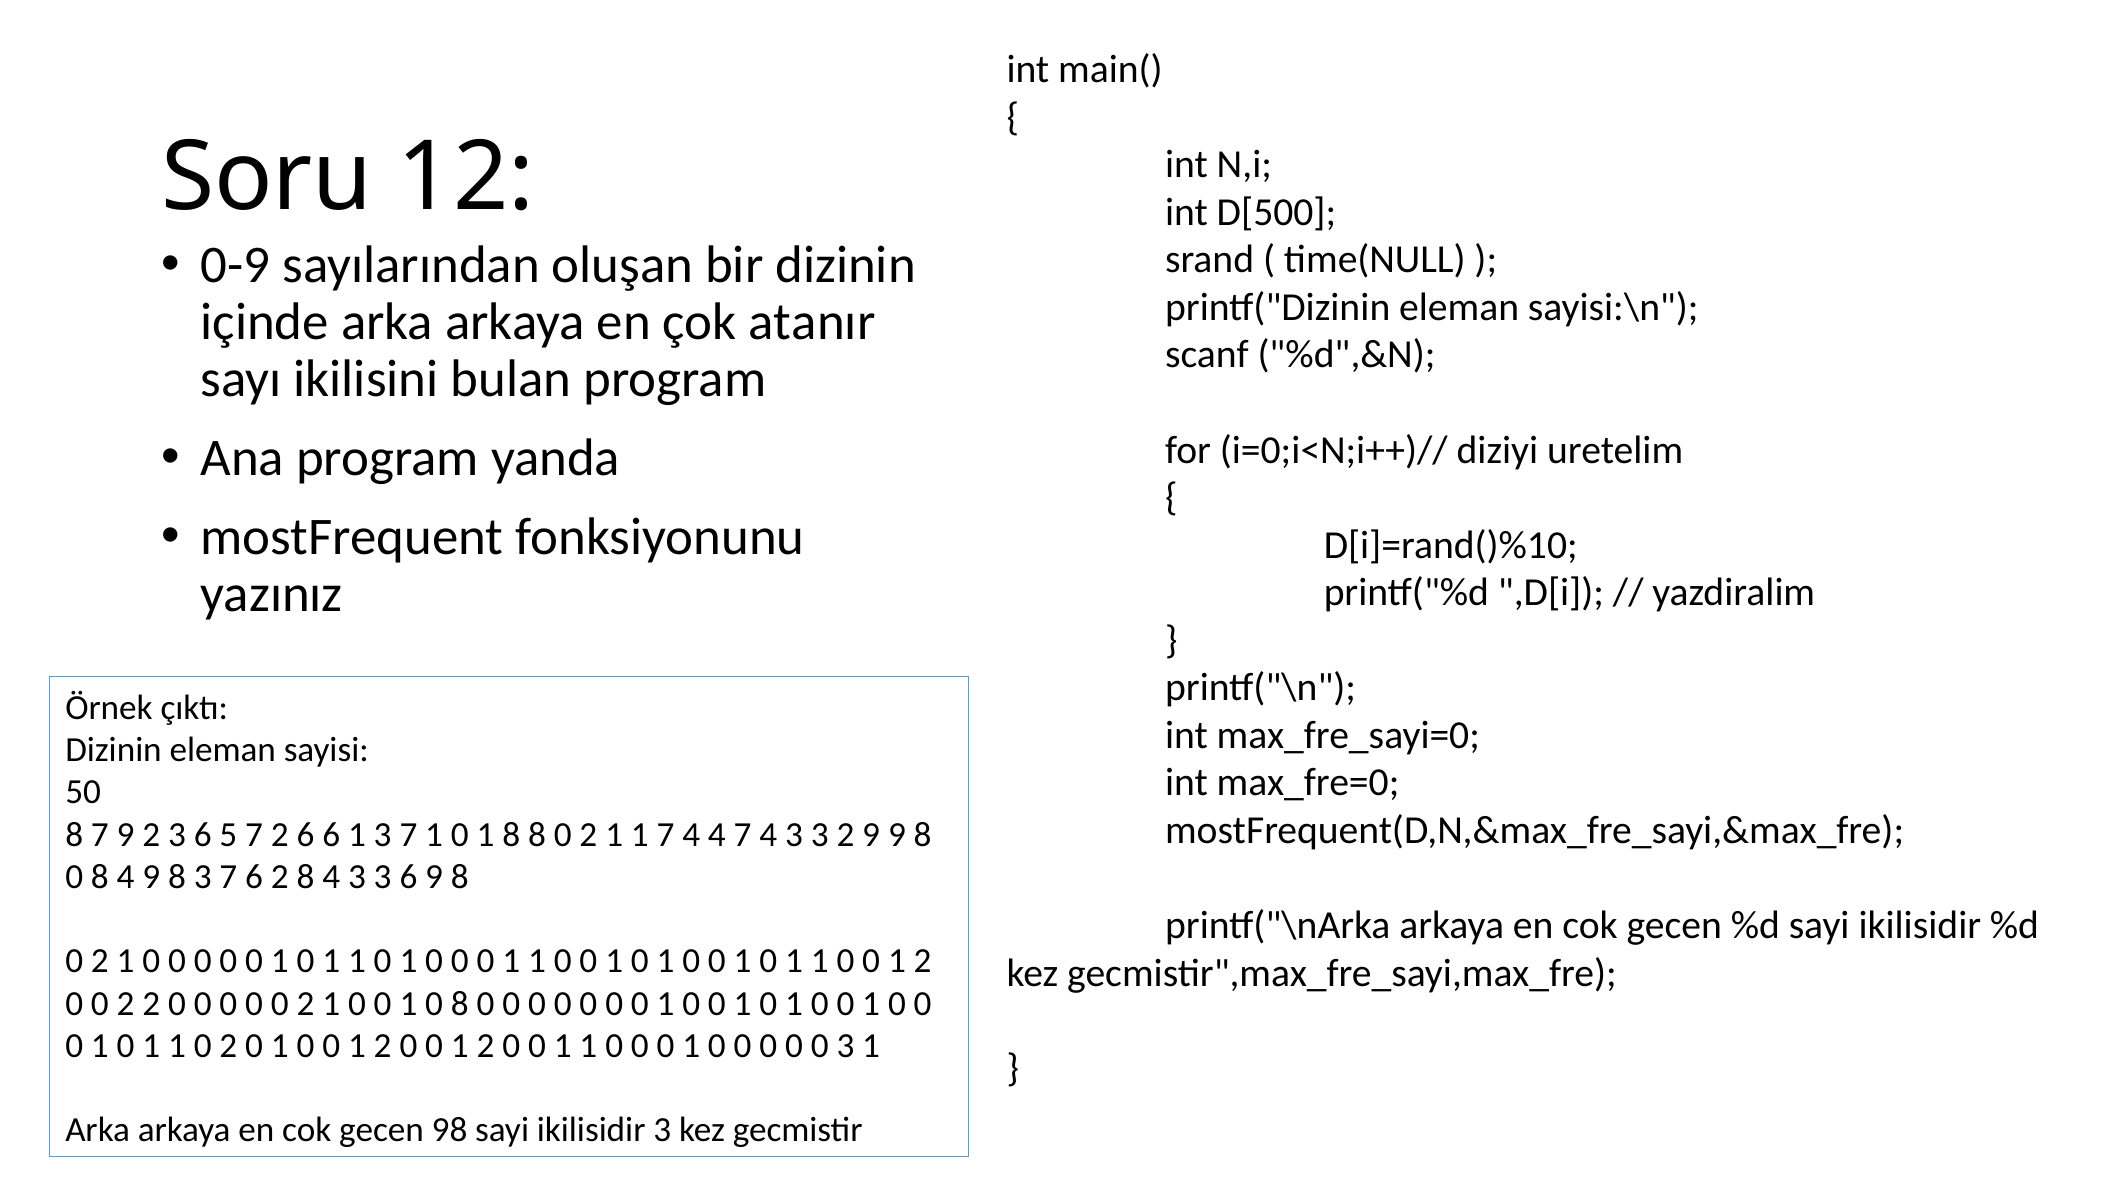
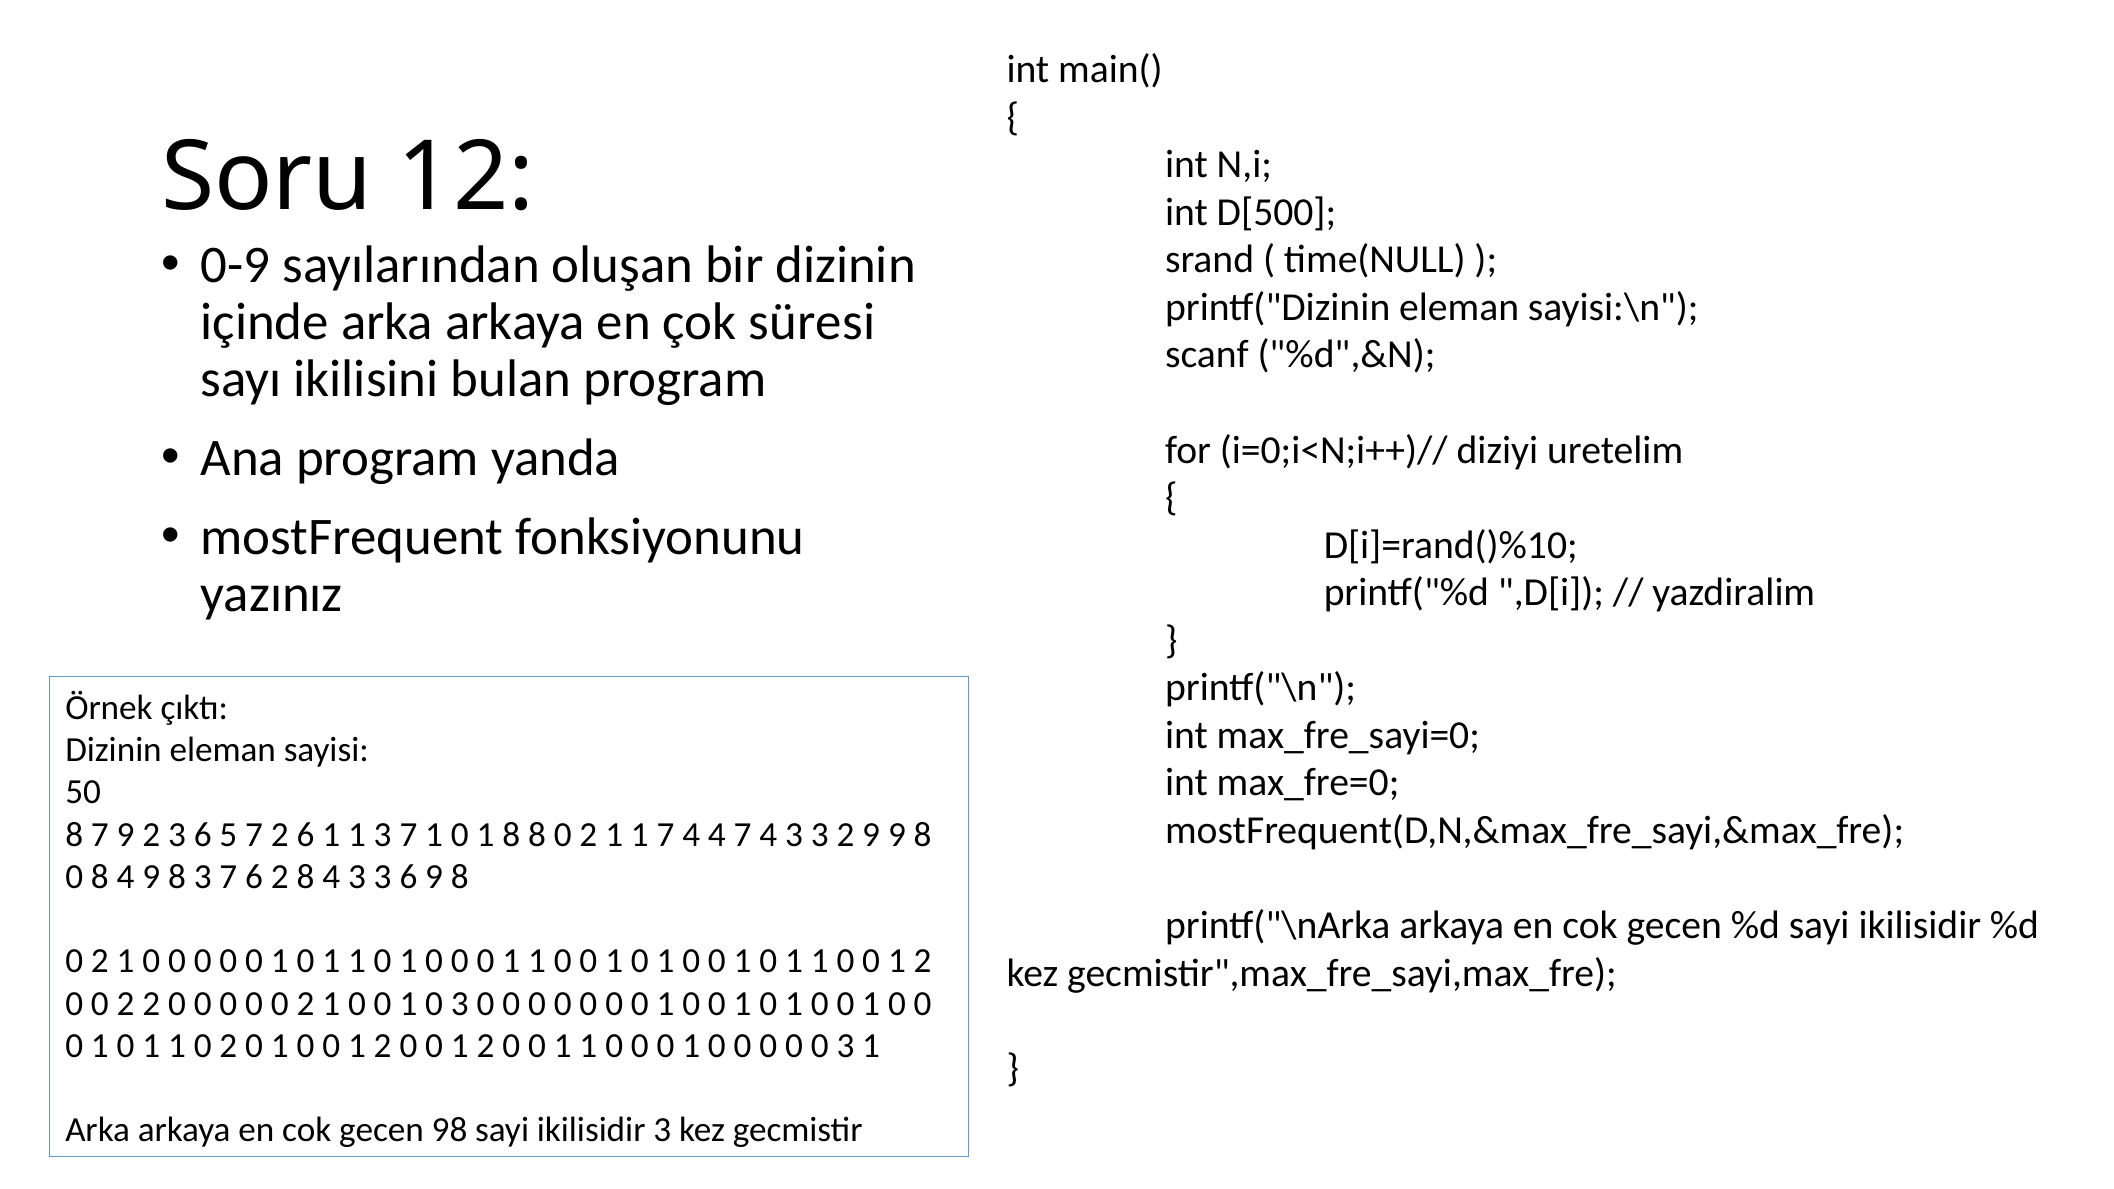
atanır: atanır -> süresi
6 6: 6 -> 1
1 0 8: 8 -> 3
